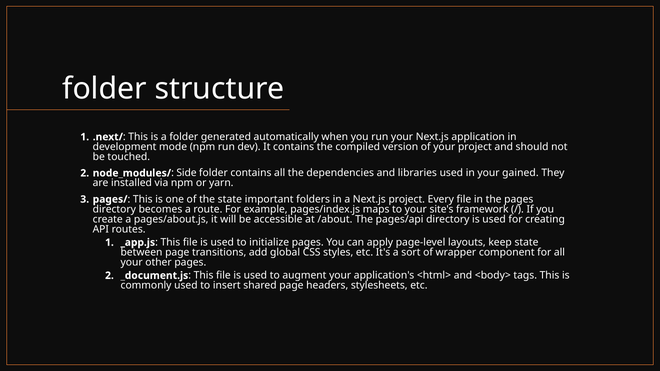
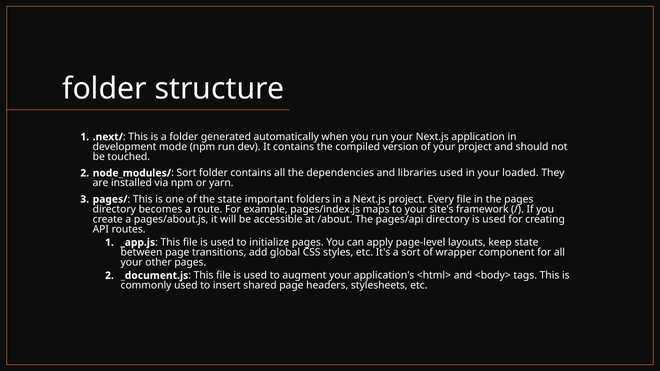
node_modules/ Side: Side -> Sort
gained: gained -> loaded
